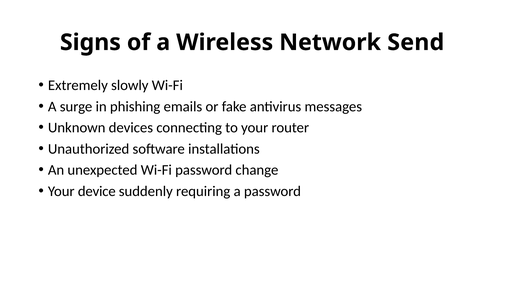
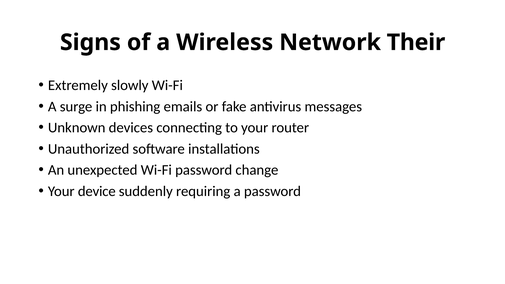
Send: Send -> Their
